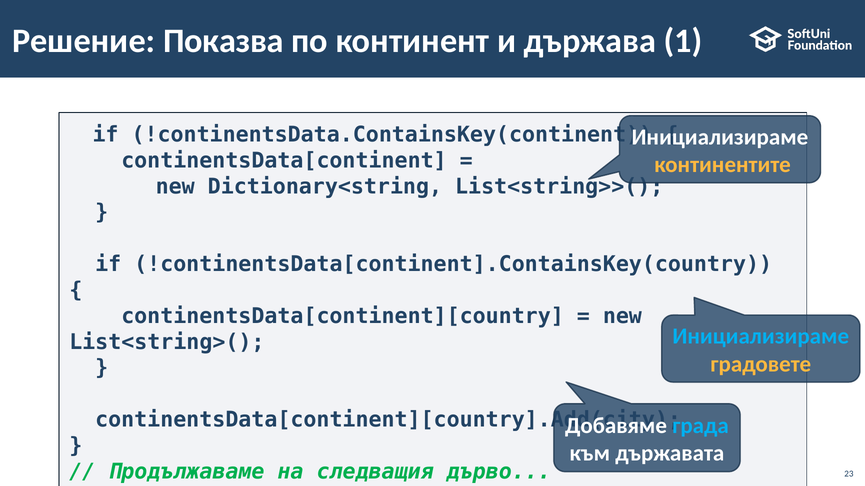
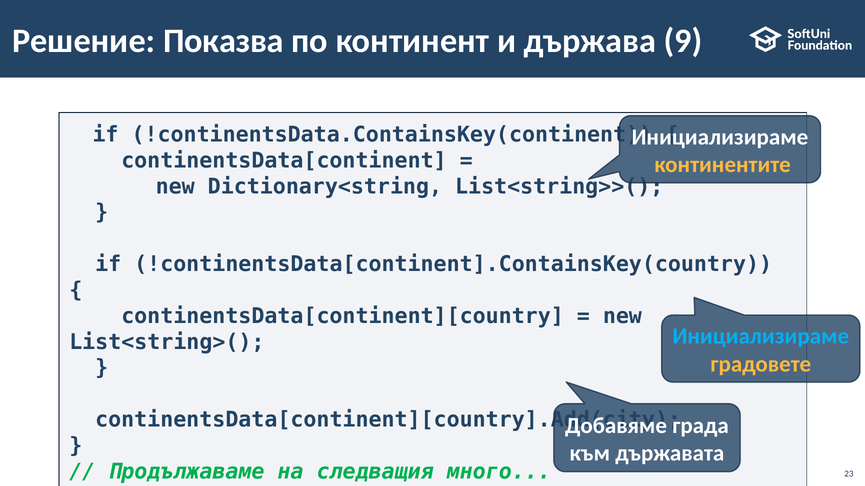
1: 1 -> 9
града colour: light blue -> white
дърво: дърво -> много
